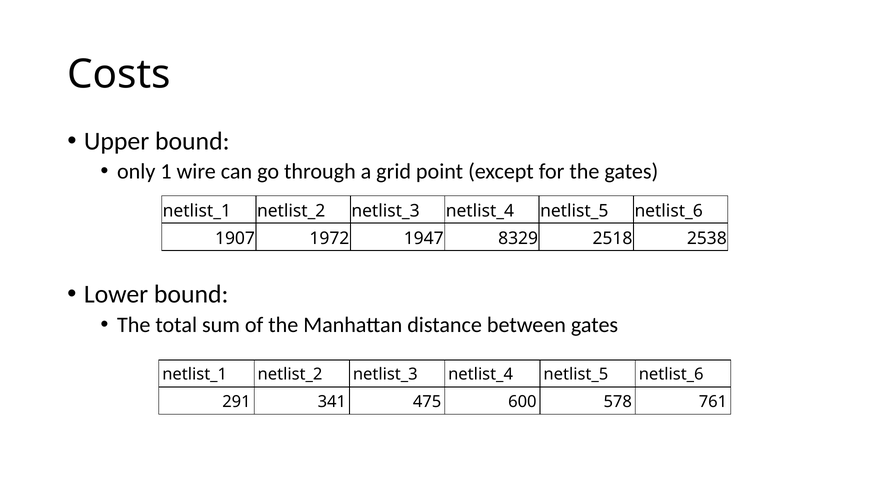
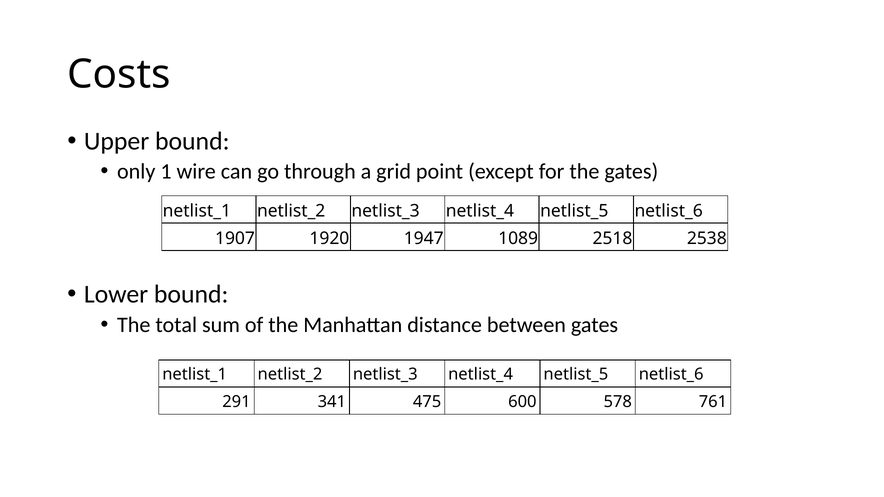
1972: 1972 -> 1920
8329: 8329 -> 1089
